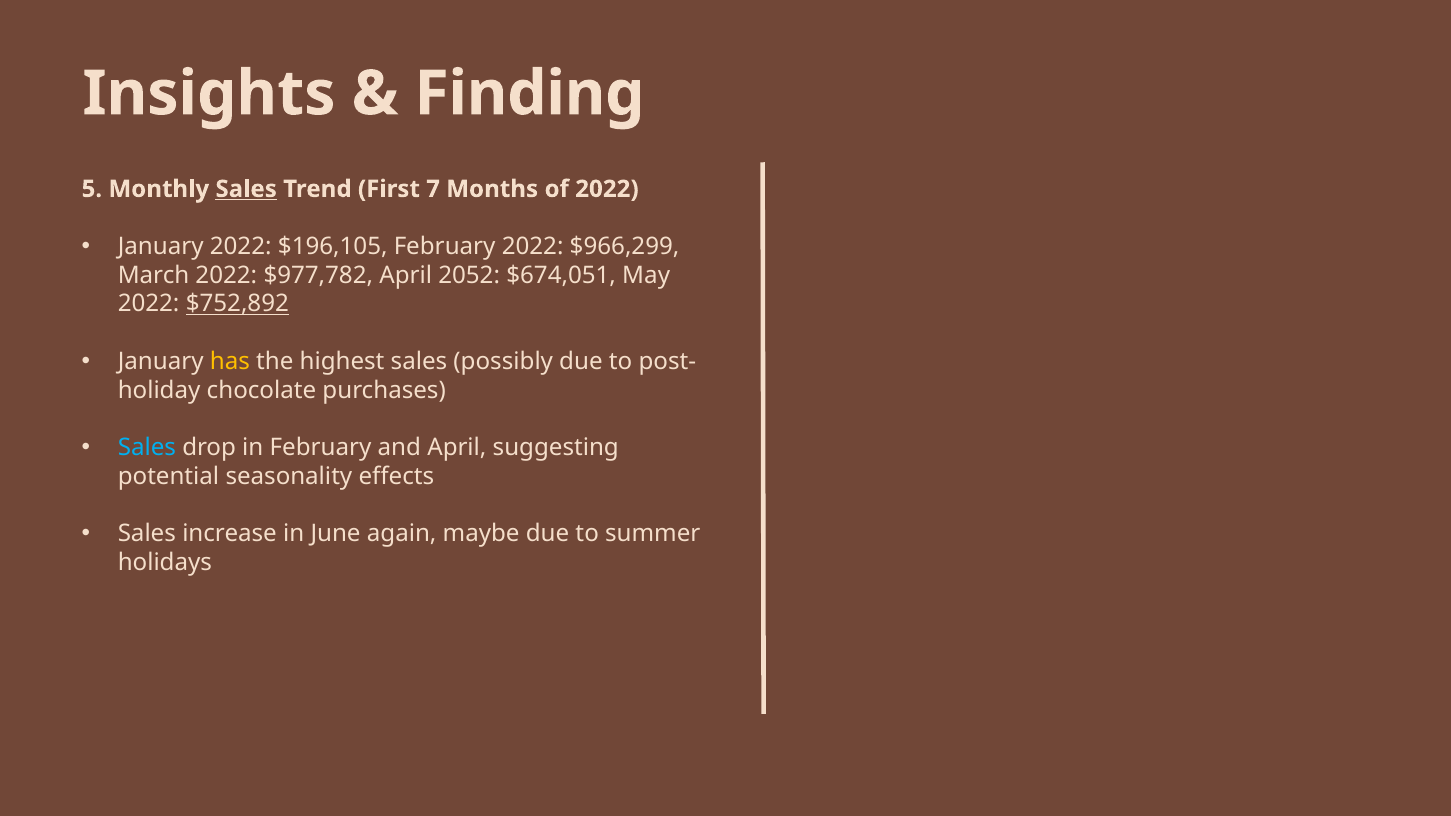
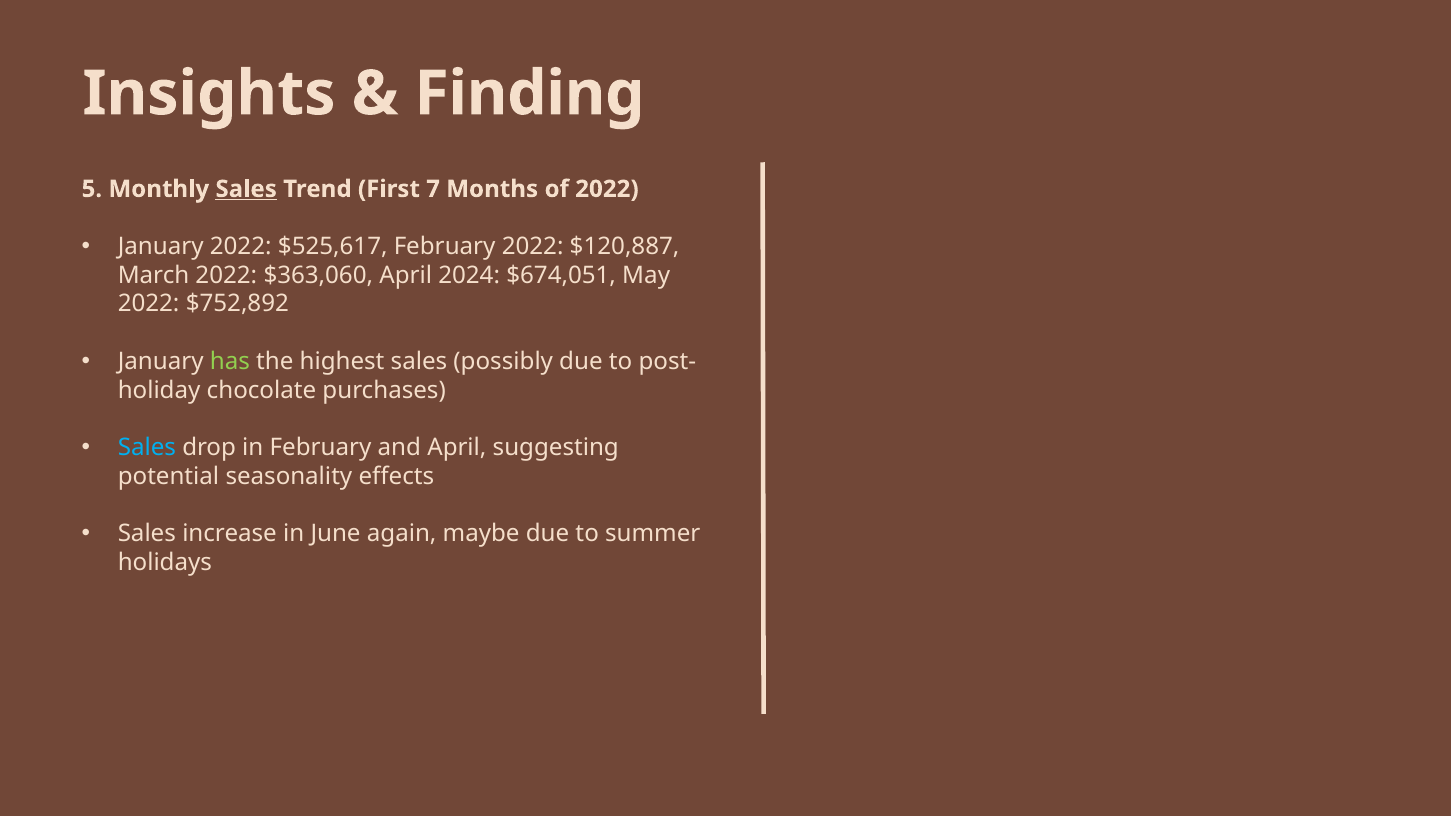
$196,105: $196,105 -> $525,617
$966,299: $966,299 -> $120,887
$977,782: $977,782 -> $363,060
2052: 2052 -> 2024
$752,892 underline: present -> none
has colour: yellow -> light green
